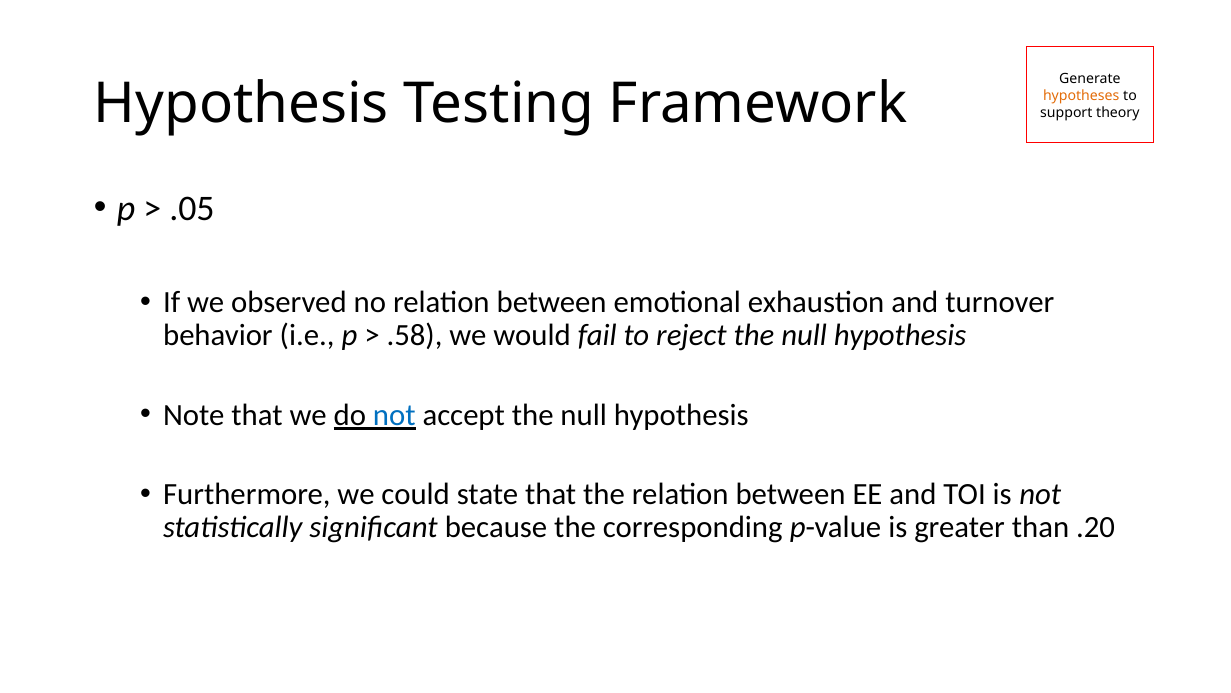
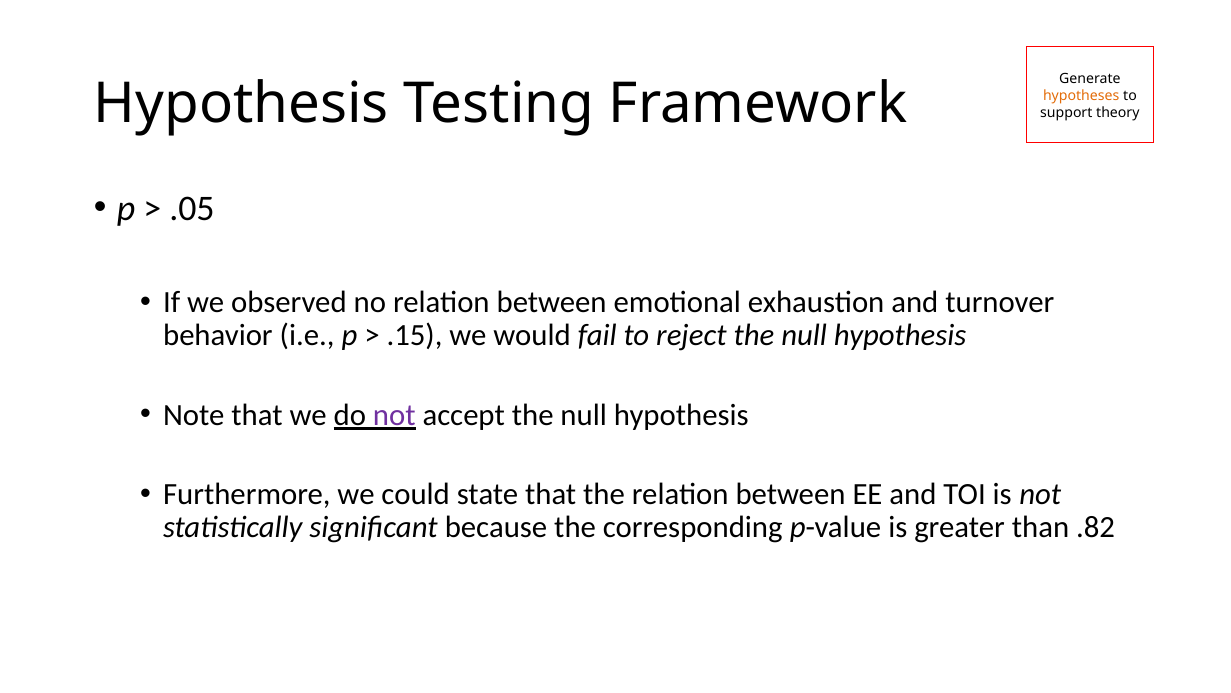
.58: .58 -> .15
not at (394, 415) colour: blue -> purple
.20: .20 -> .82
